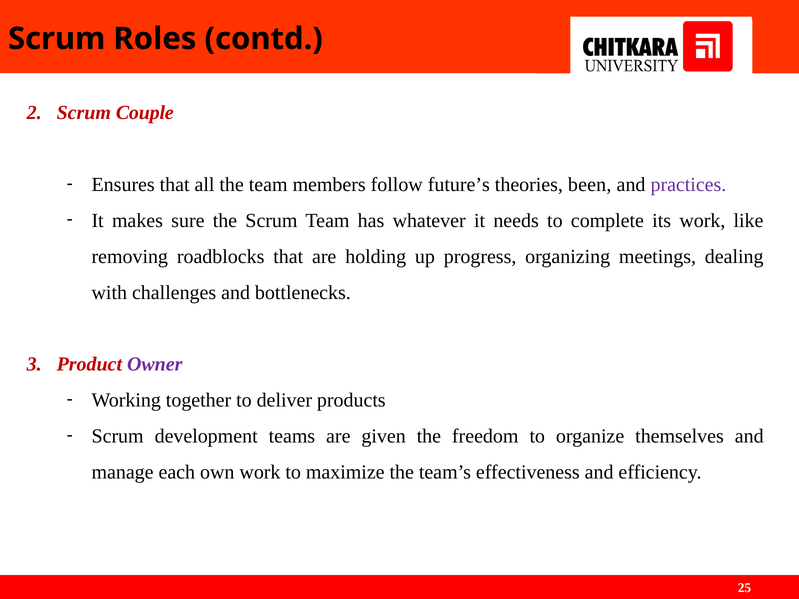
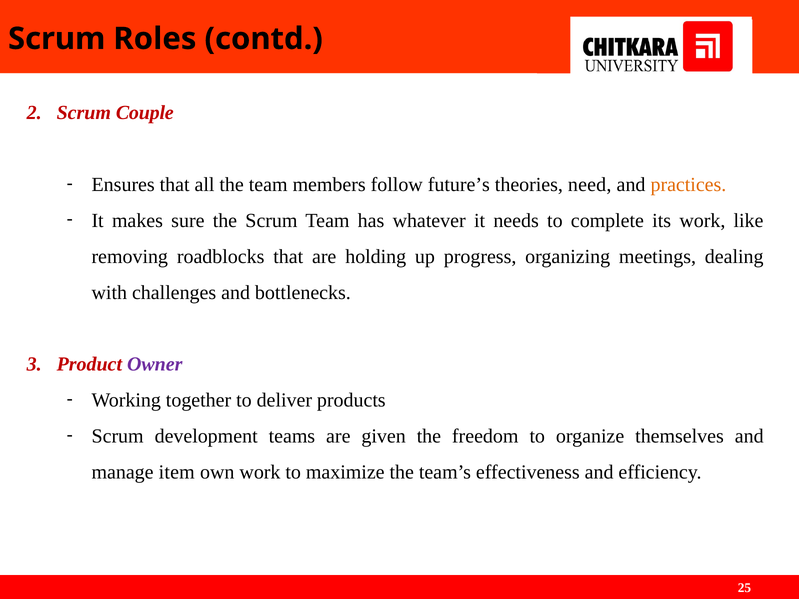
been: been -> need
practices colour: purple -> orange
each: each -> item
